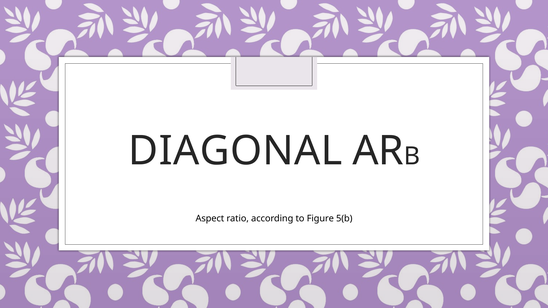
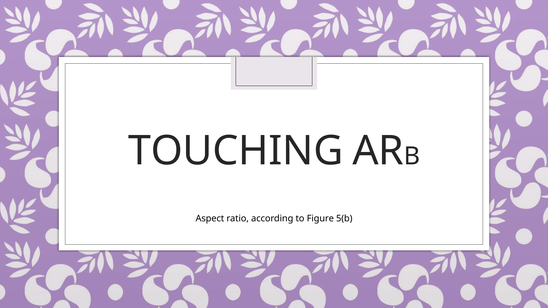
DIAGONAL: DIAGONAL -> TOUCHING
